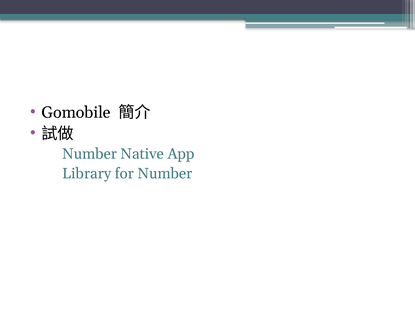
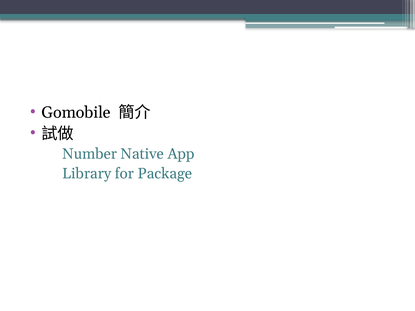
for Number: Number -> Package
